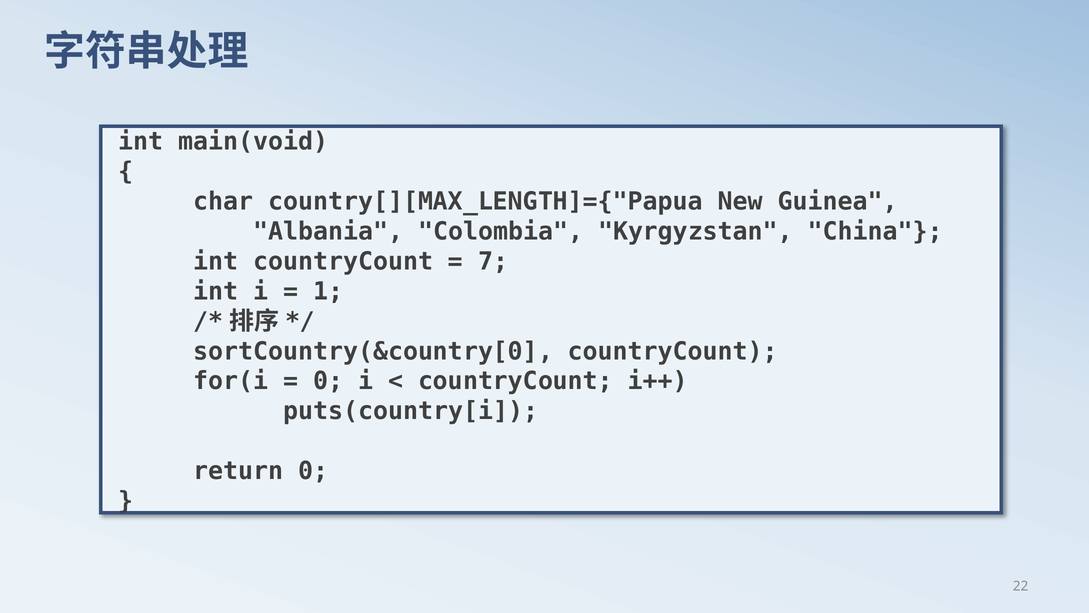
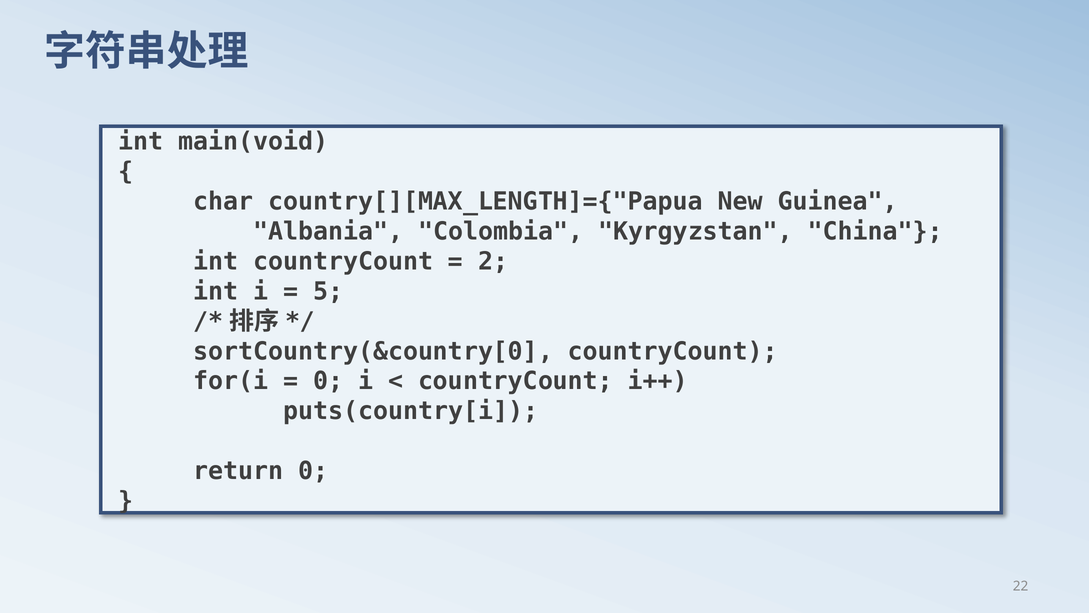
7: 7 -> 2
1: 1 -> 5
